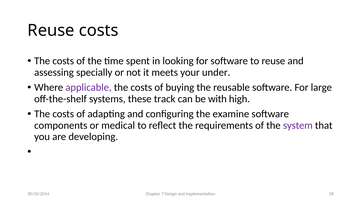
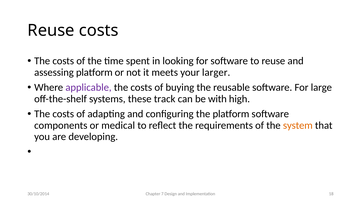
assessing specially: specially -> platform
under: under -> larger
the examine: examine -> platform
system colour: purple -> orange
